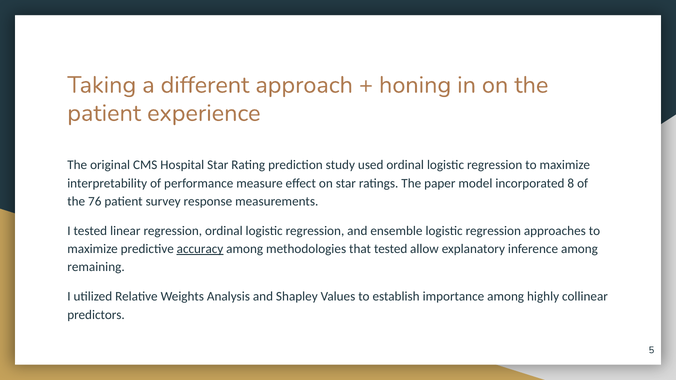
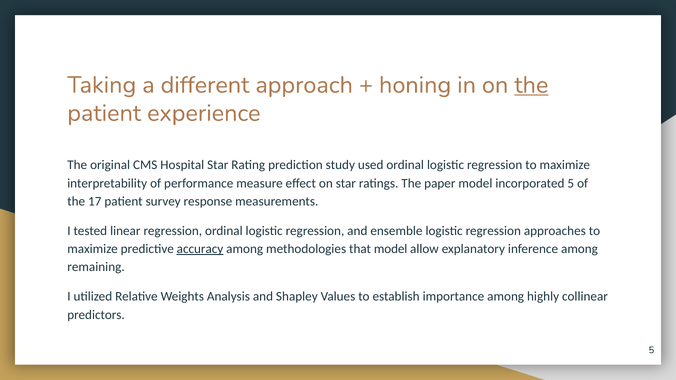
the at (531, 85) underline: none -> present
incorporated 8: 8 -> 5
76: 76 -> 17
that tested: tested -> model
